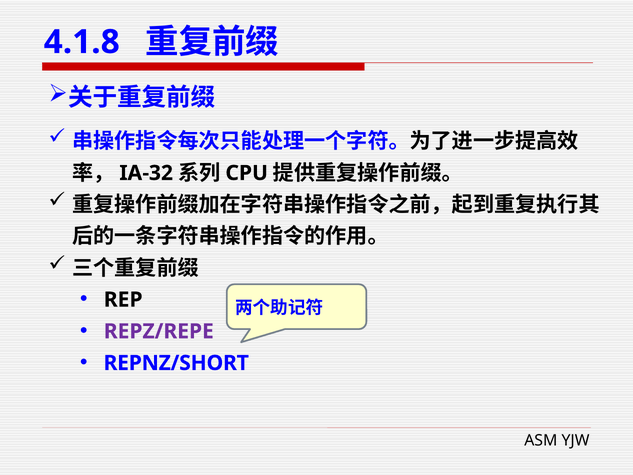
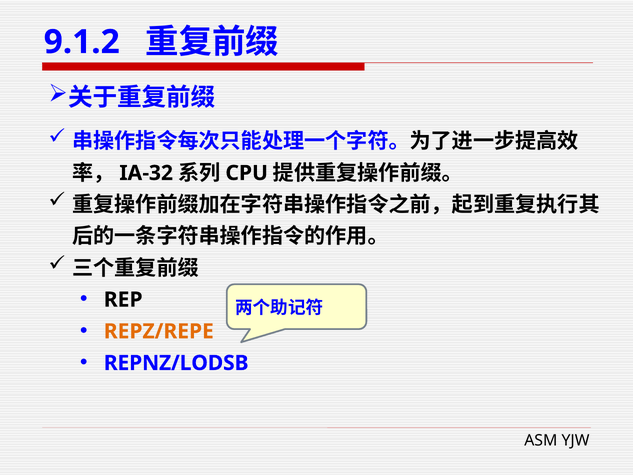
4.1.8: 4.1.8 -> 9.1.2
REPZ/REPE colour: purple -> orange
REPNZ/SHORT: REPNZ/SHORT -> REPNZ/LODSB
